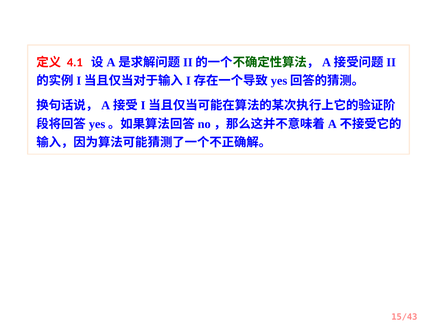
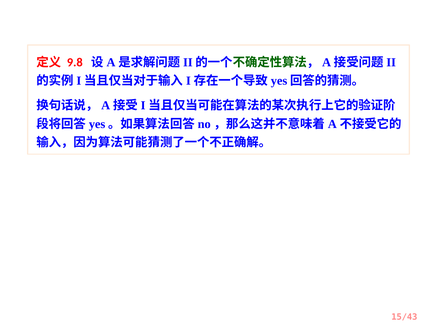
4.1: 4.1 -> 9.8
